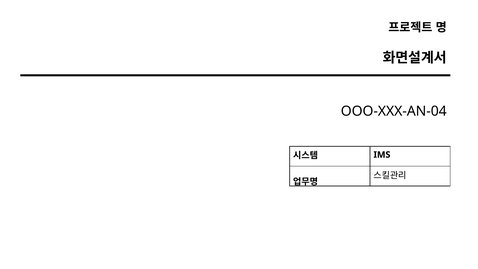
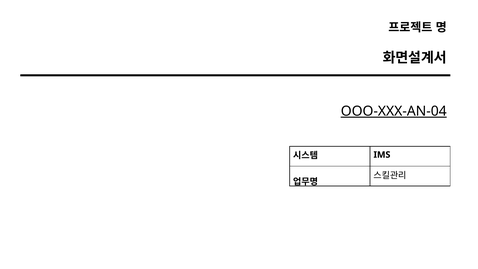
OOO-XXX-AN-04 underline: none -> present
